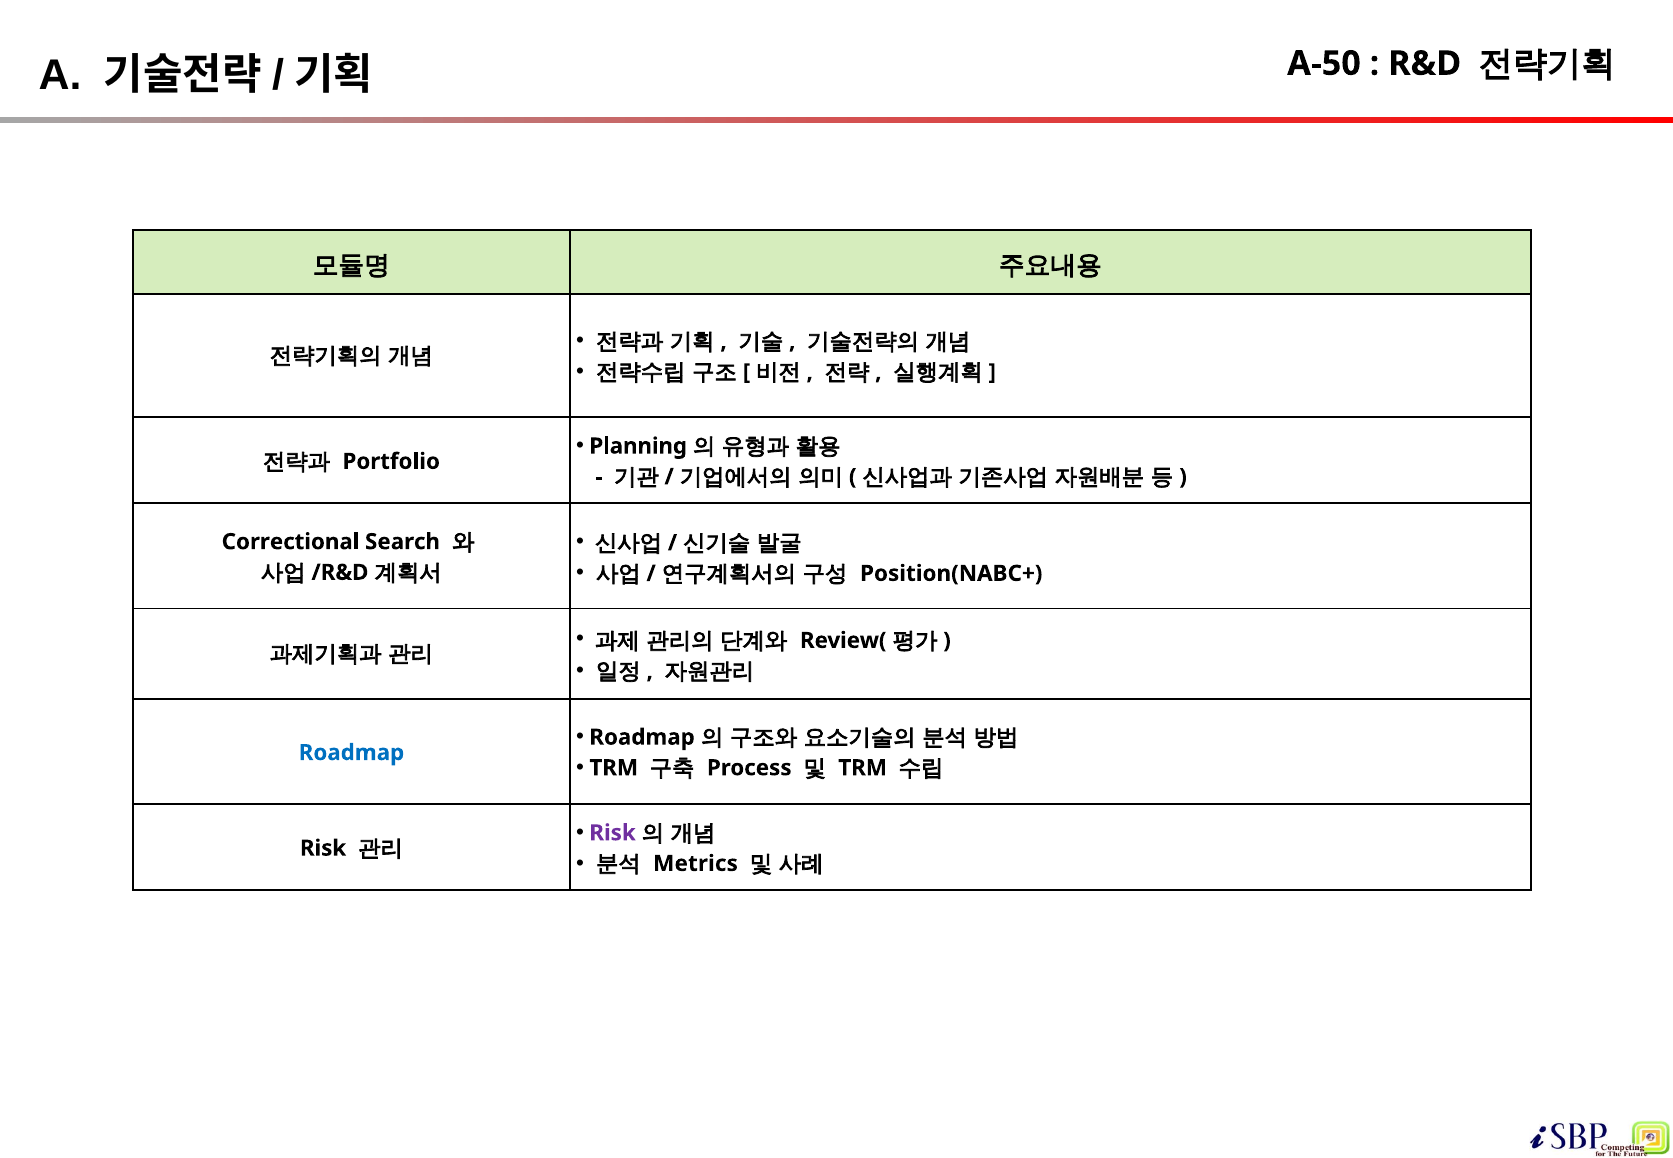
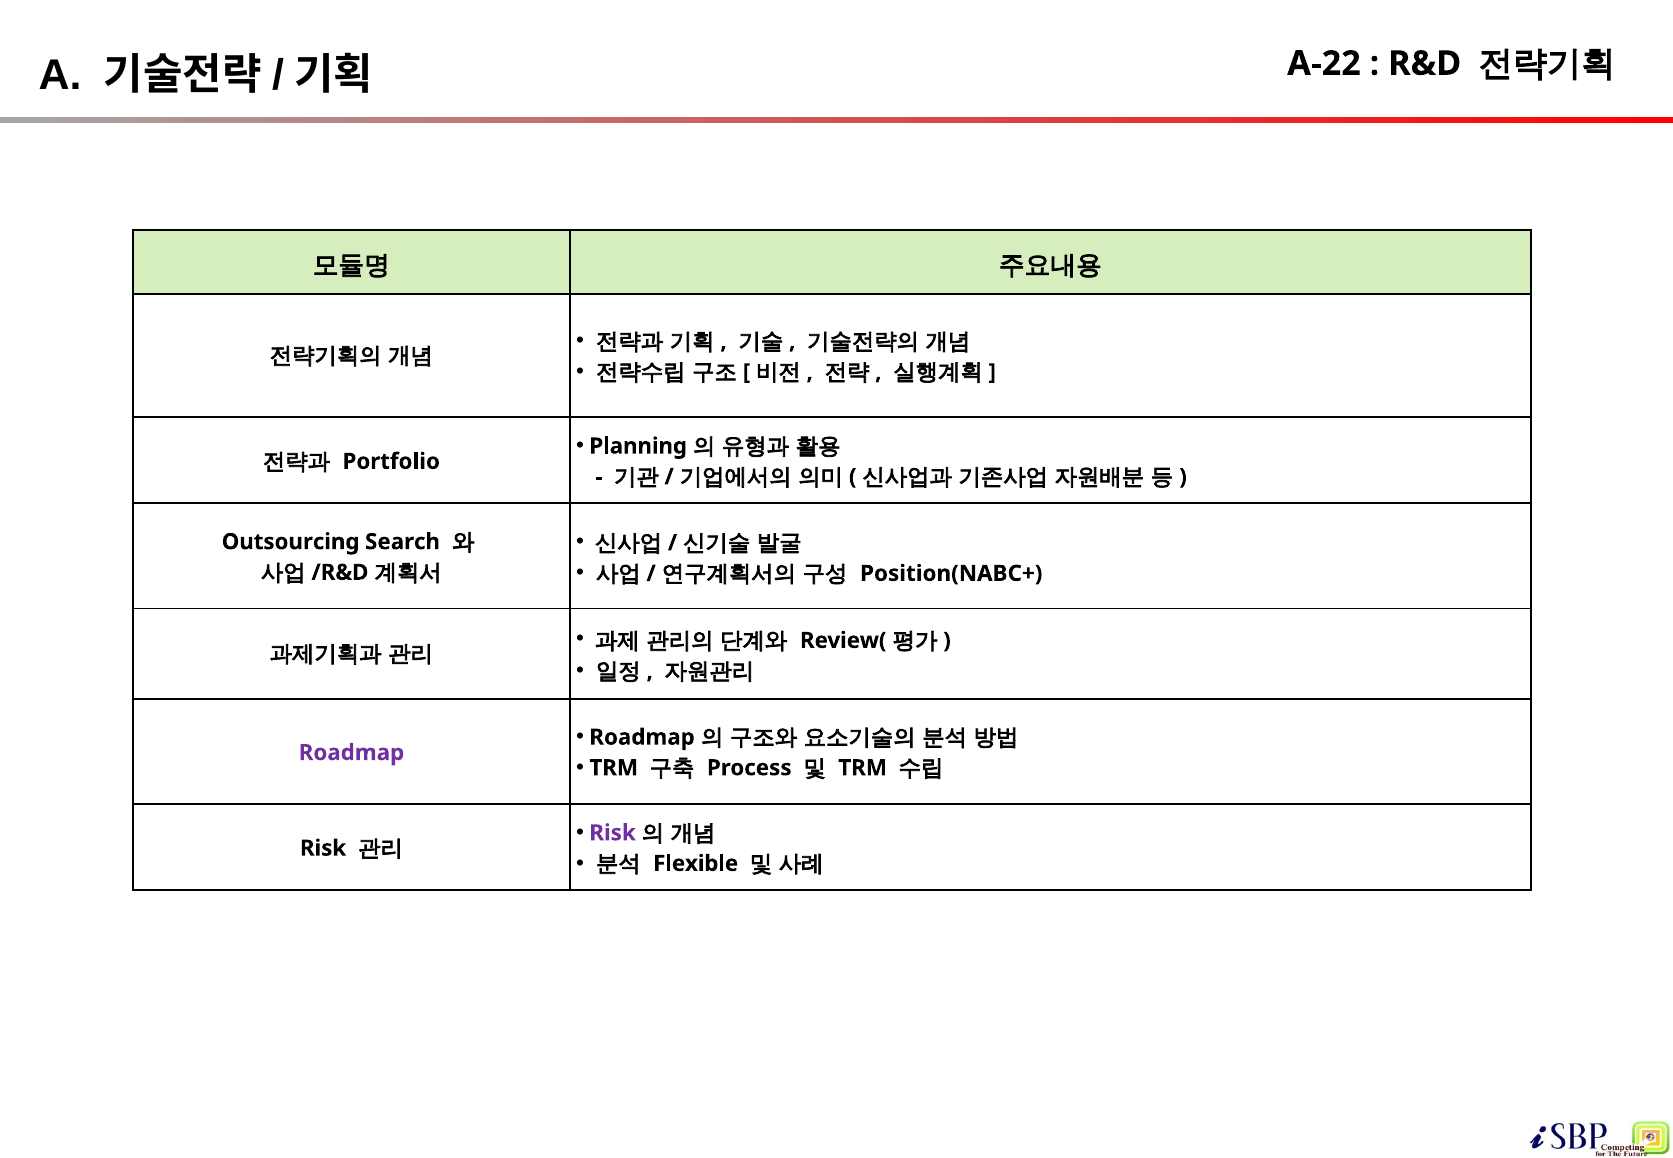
A-50: A-50 -> A-22
Correctional: Correctional -> Outsourcing
Roadmap at (351, 753) colour: blue -> purple
Metrics: Metrics -> Flexible
